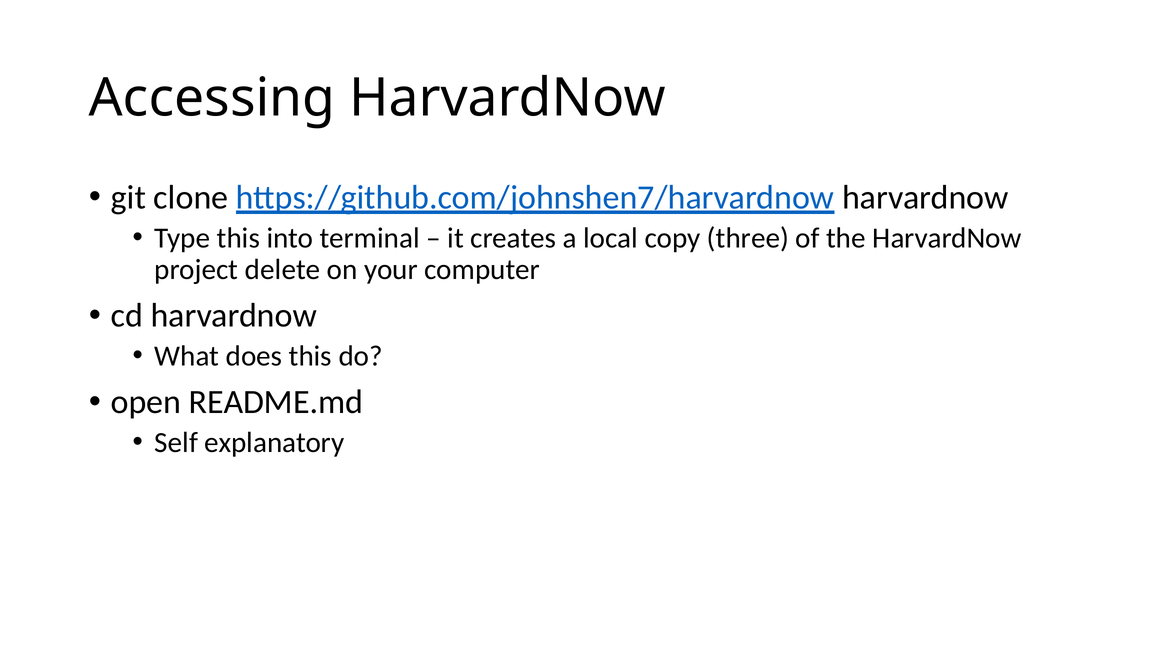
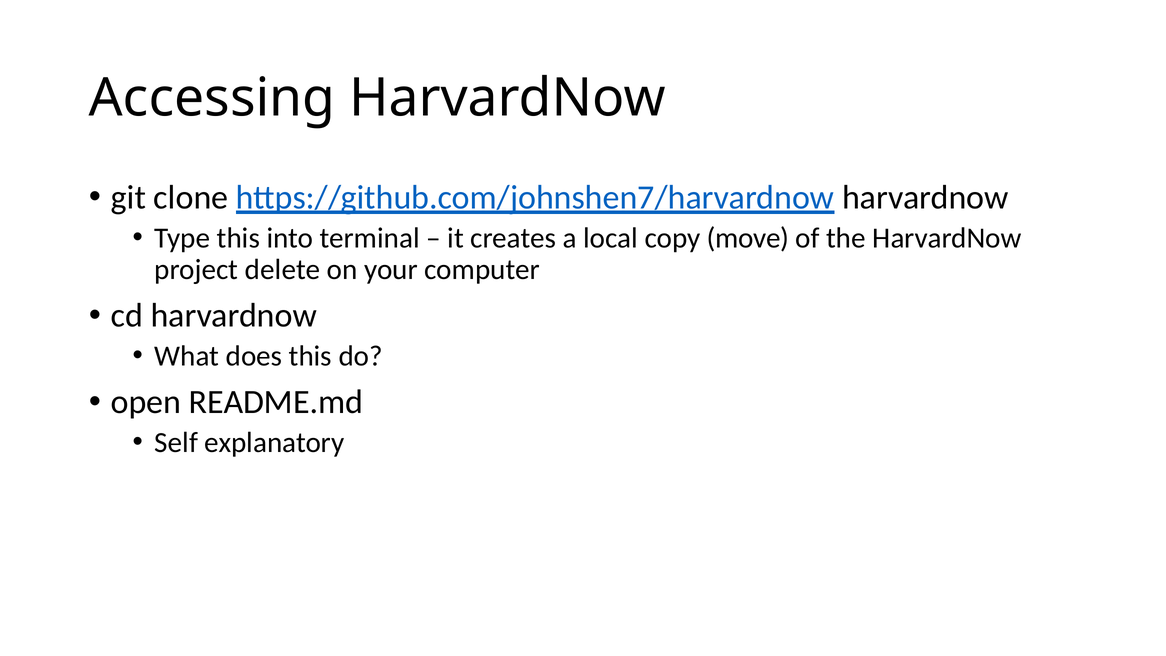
three: three -> move
